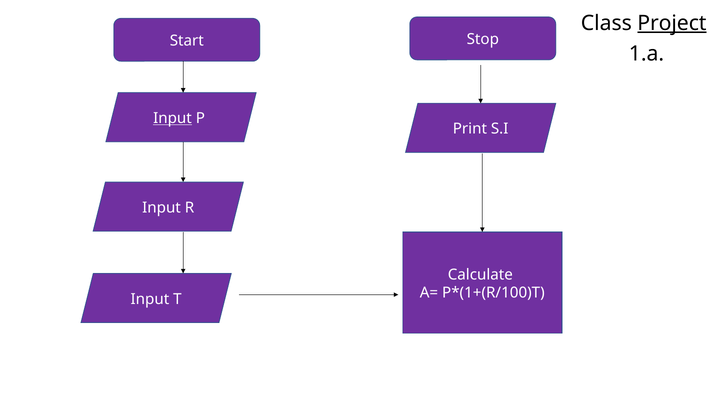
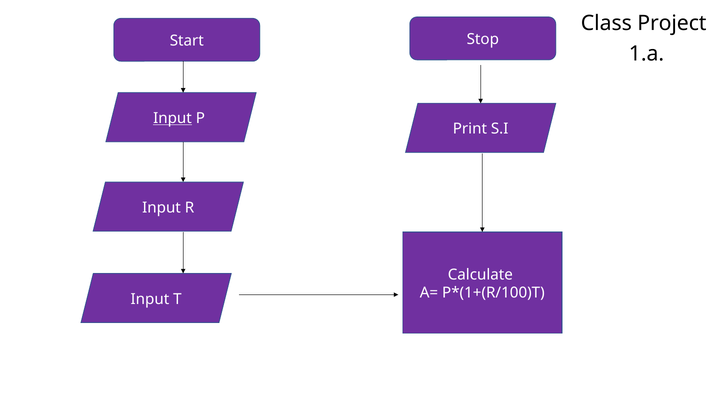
Project underline: present -> none
